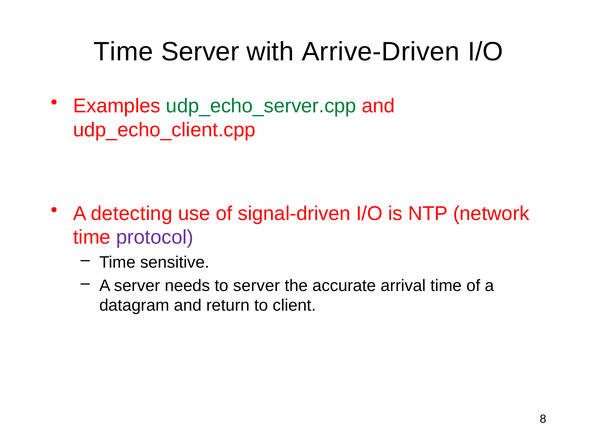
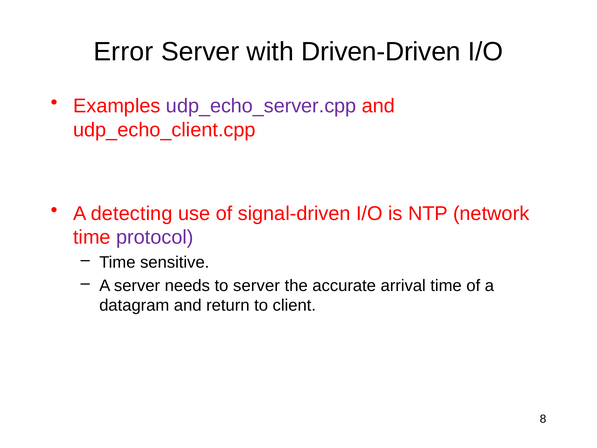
Time at (123, 52): Time -> Error
Arrive-Driven: Arrive-Driven -> Driven-Driven
udp_echo_server.cpp colour: green -> purple
